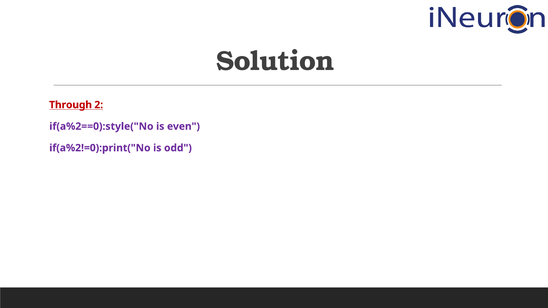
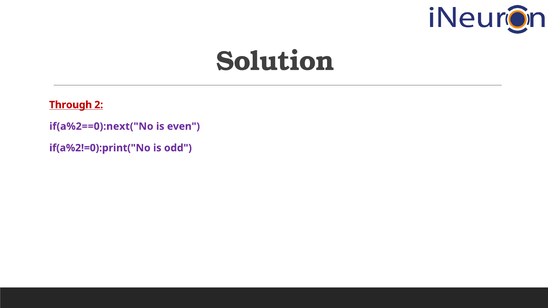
if(a%2==0):style("No: if(a%2==0):style("No -> if(a%2==0):next("No
